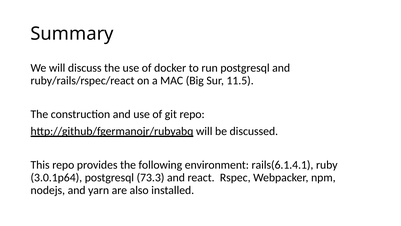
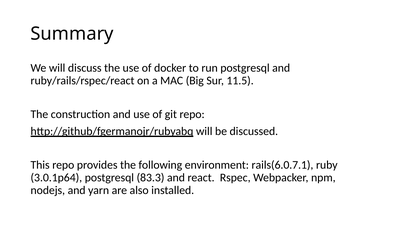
rails(6.1.4.1: rails(6.1.4.1 -> rails(6.0.7.1
73.3: 73.3 -> 83.3
